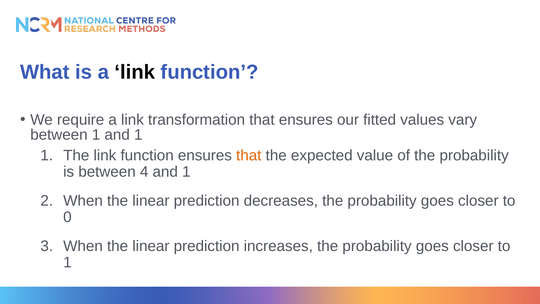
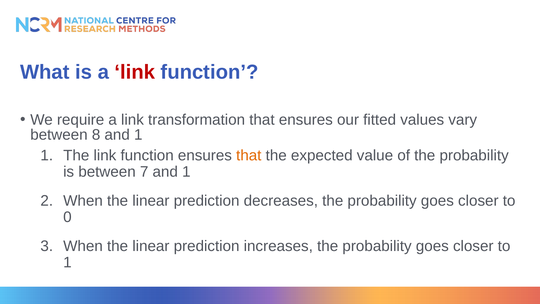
link at (135, 72) colour: black -> red
between 1: 1 -> 8
4: 4 -> 7
